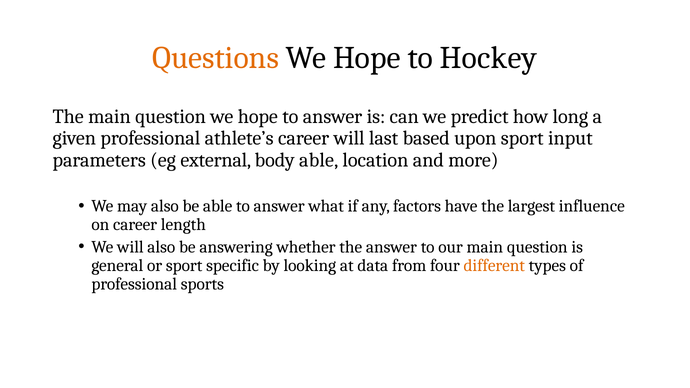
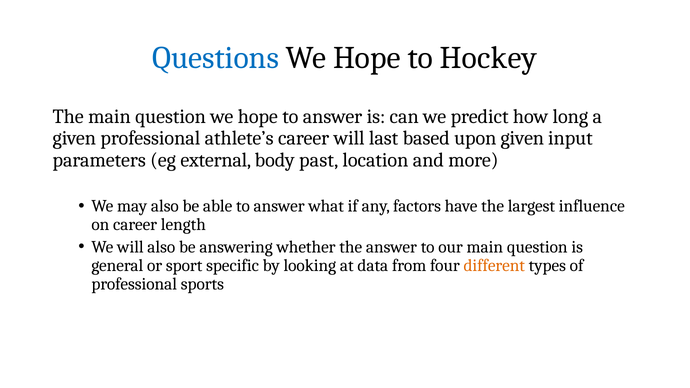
Questions colour: orange -> blue
upon sport: sport -> given
body able: able -> past
